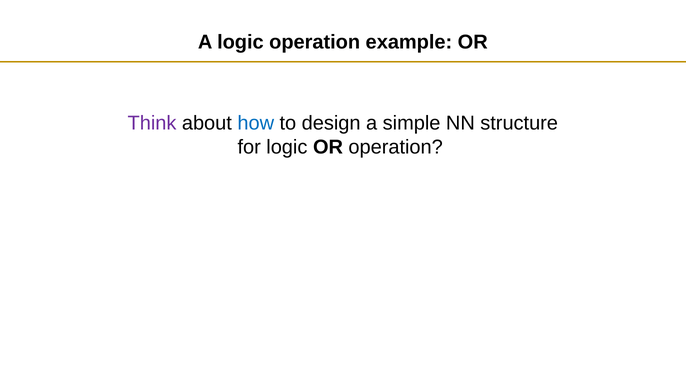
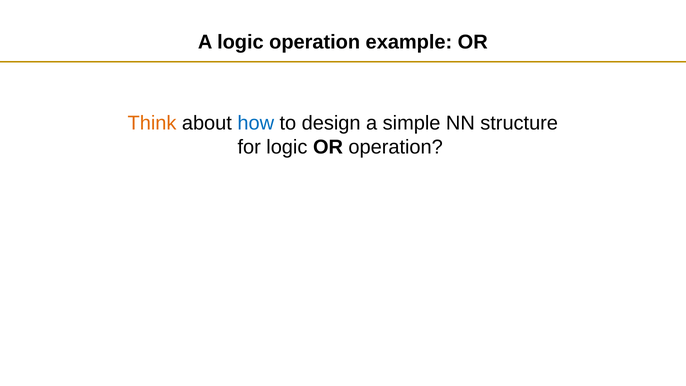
Think colour: purple -> orange
